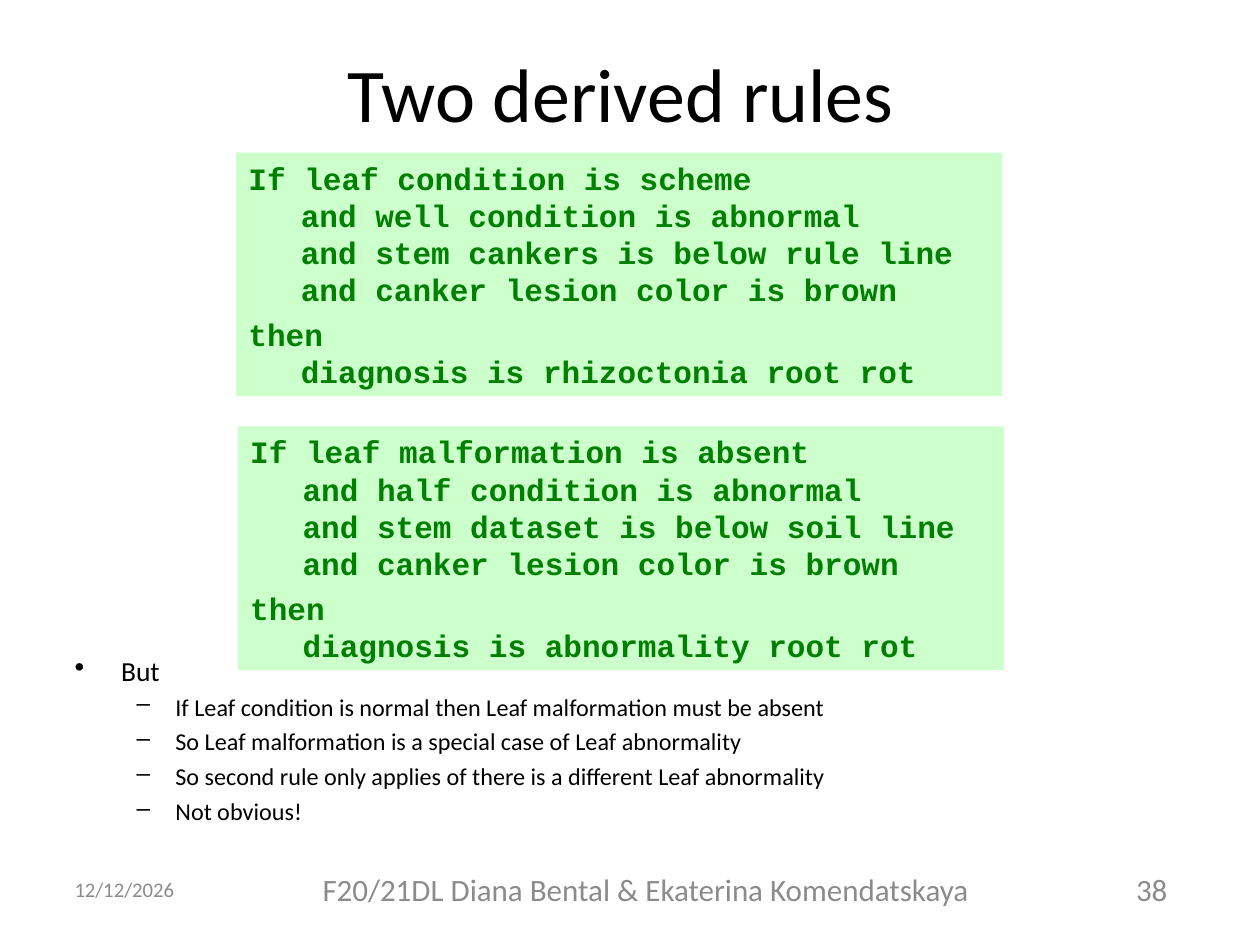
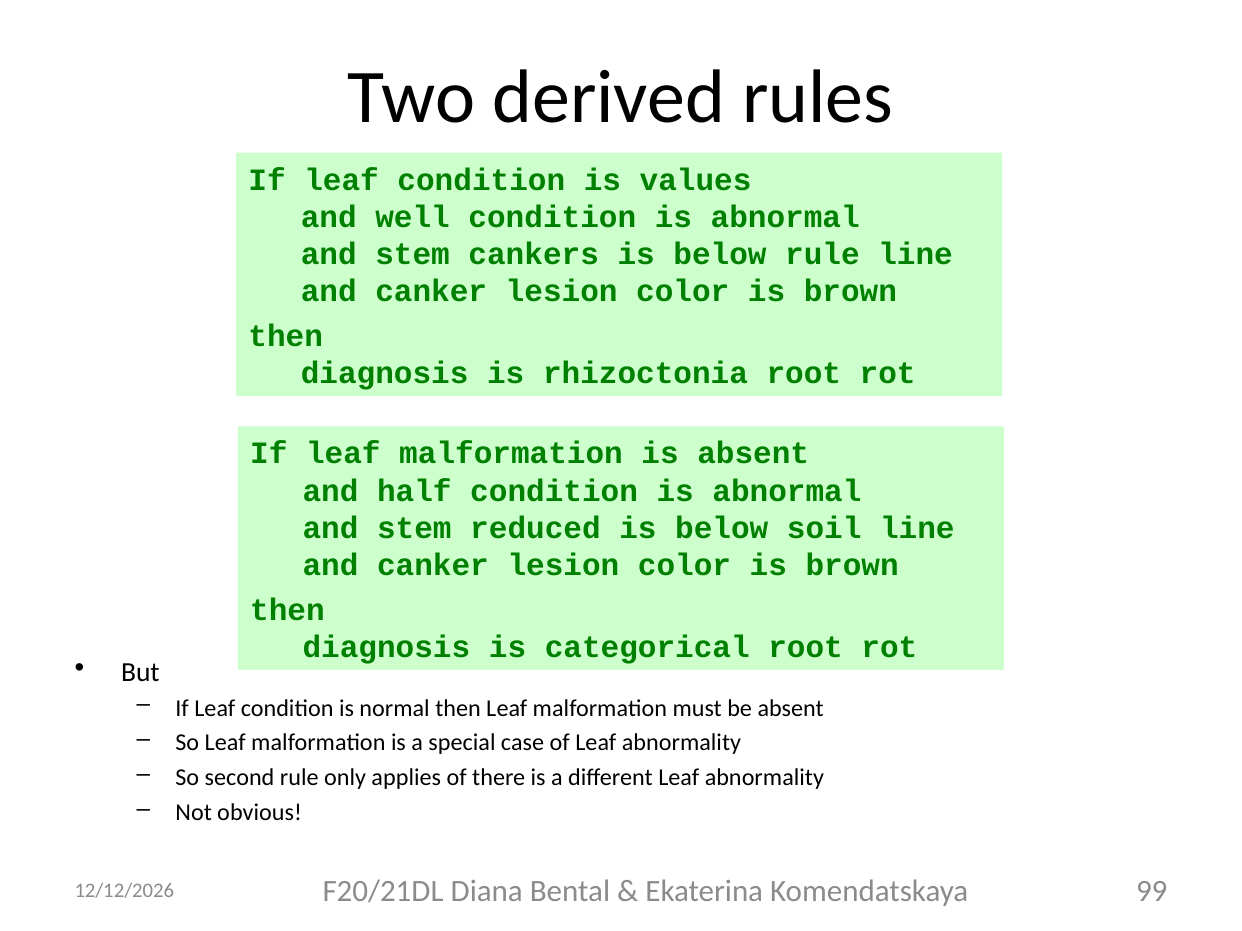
scheme: scheme -> values
dataset: dataset -> reduced
is abnormality: abnormality -> categorical
38: 38 -> 99
